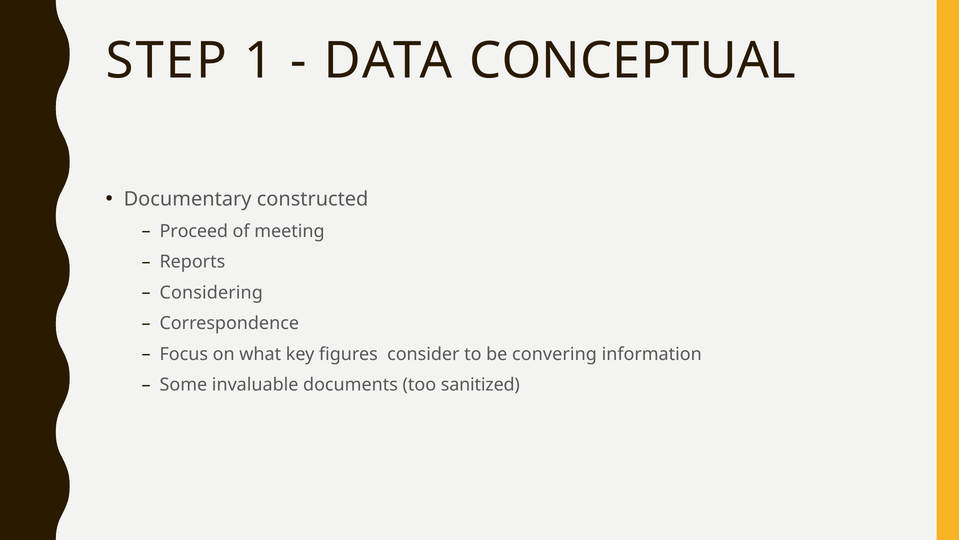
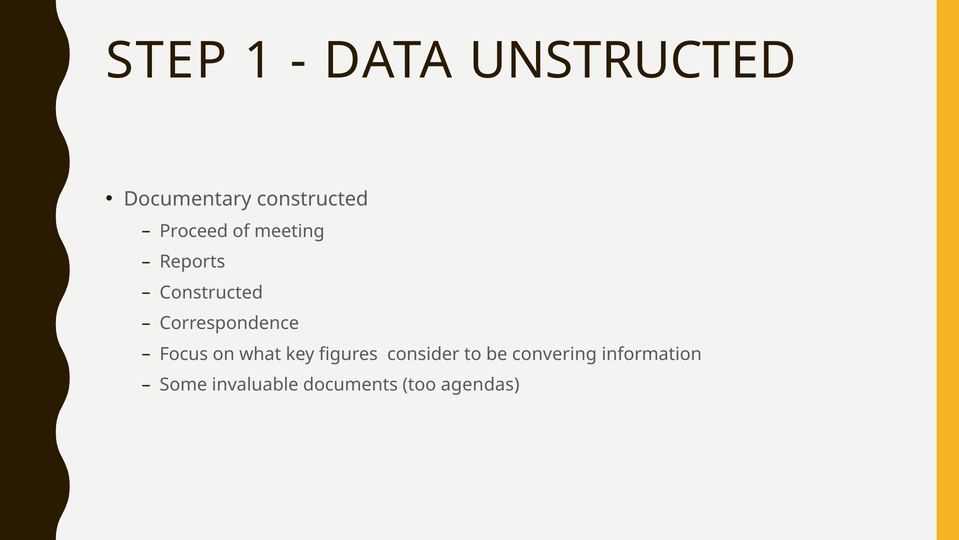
CONCEPTUAL: CONCEPTUAL -> UNSTRUCTED
Considering at (211, 292): Considering -> Constructed
sanitized: sanitized -> agendas
